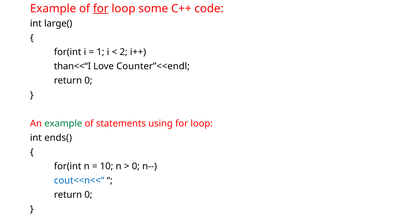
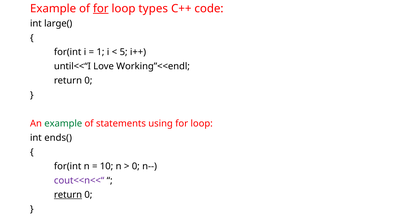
some: some -> types
2: 2 -> 5
than<<“I: than<<“I -> until<<“I
Counter”<<endl: Counter”<<endl -> Working”<<endl
cout<<n<<“ colour: blue -> purple
return at (68, 195) underline: none -> present
